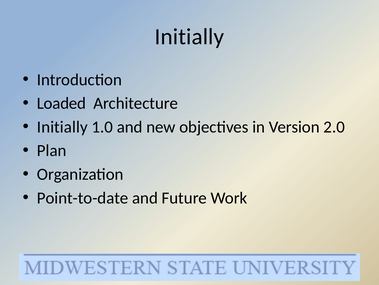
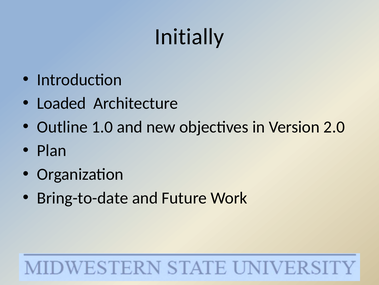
Initially at (62, 127): Initially -> Outline
Point-to-date: Point-to-date -> Bring-to-date
